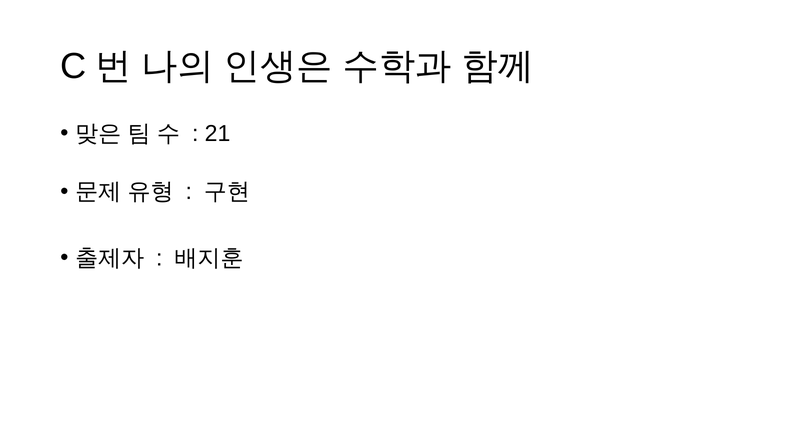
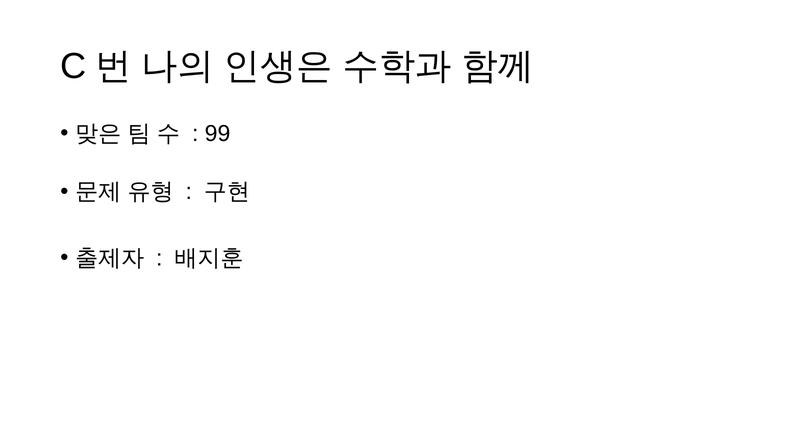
21: 21 -> 99
